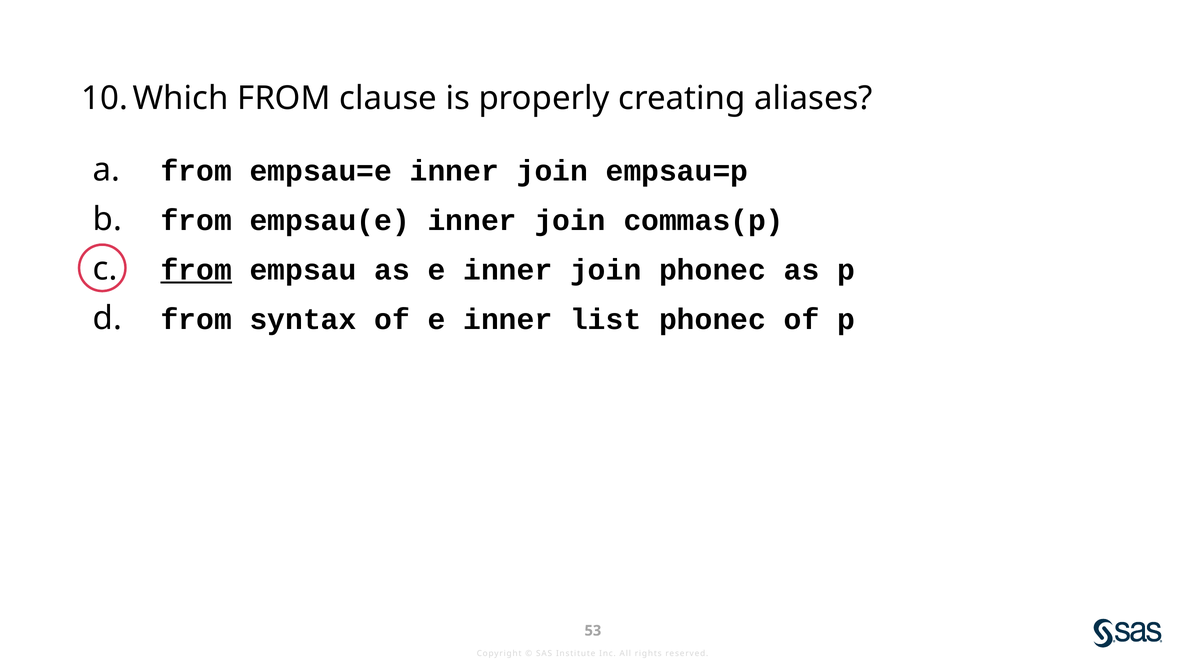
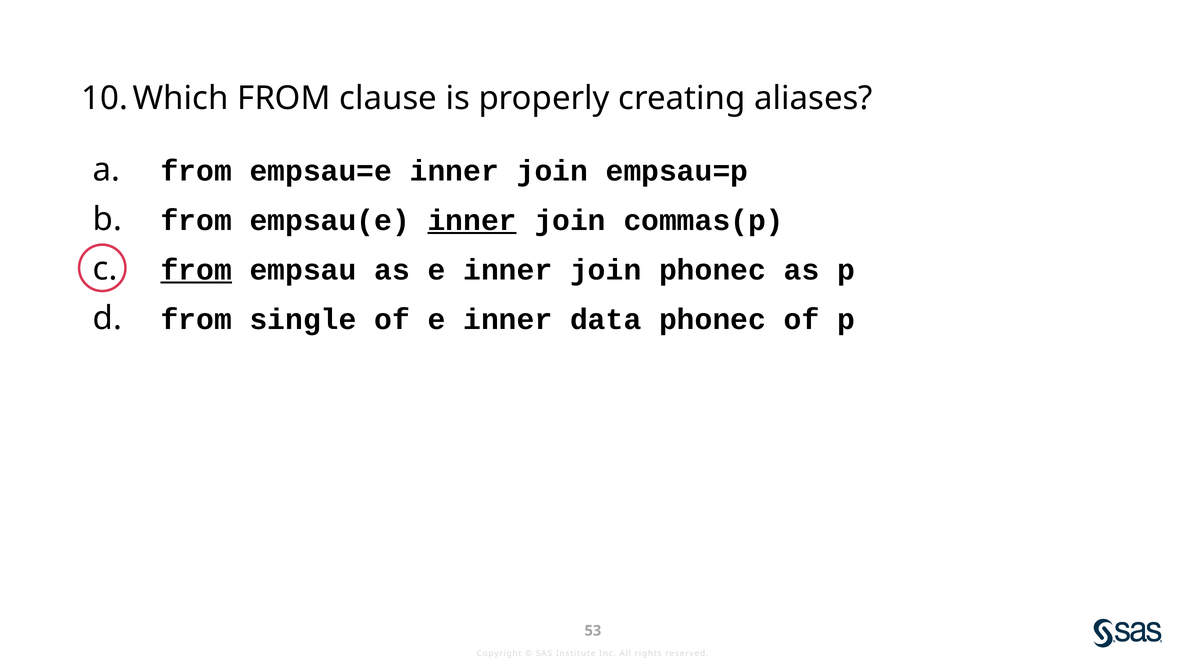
inner at (472, 220) underline: none -> present
syntax: syntax -> single
list: list -> data
